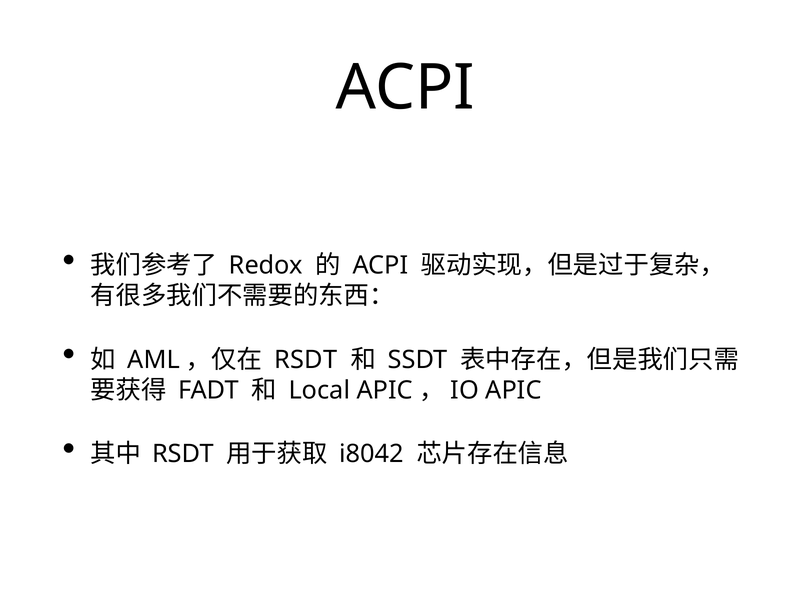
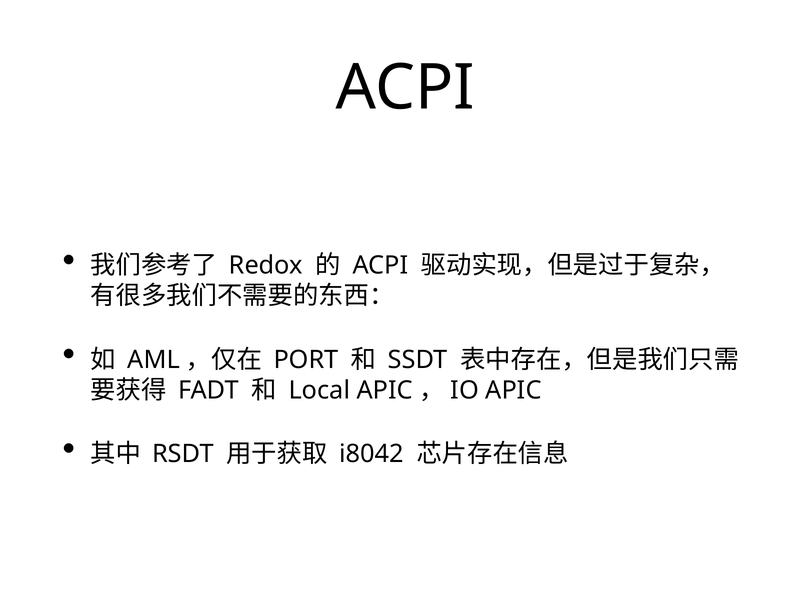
RSDT at (306, 359): RSDT -> PORT
